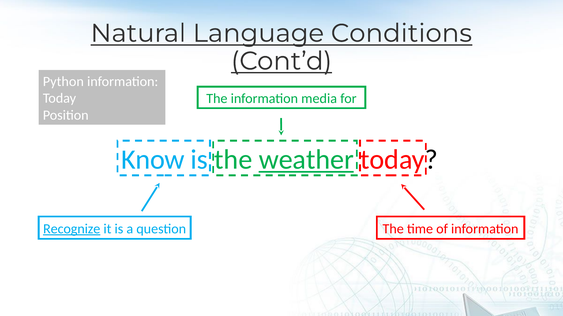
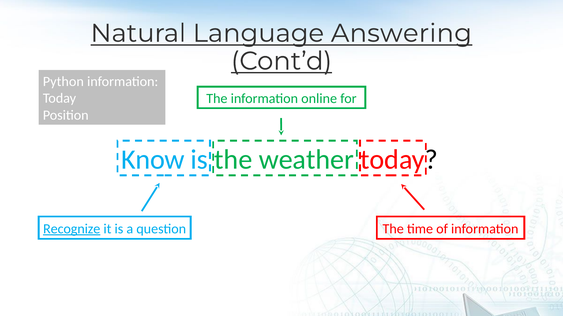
Conditions: Conditions -> Answering
media: media -> online
weather underline: present -> none
